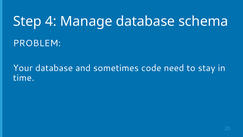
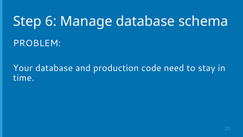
4: 4 -> 6
sometimes: sometimes -> production
